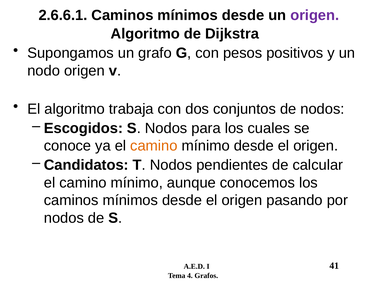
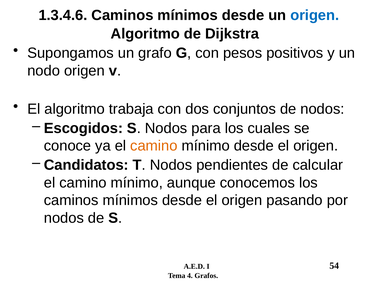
2.6.6.1: 2.6.6.1 -> 1.3.4.6
origen at (315, 15) colour: purple -> blue
41: 41 -> 54
